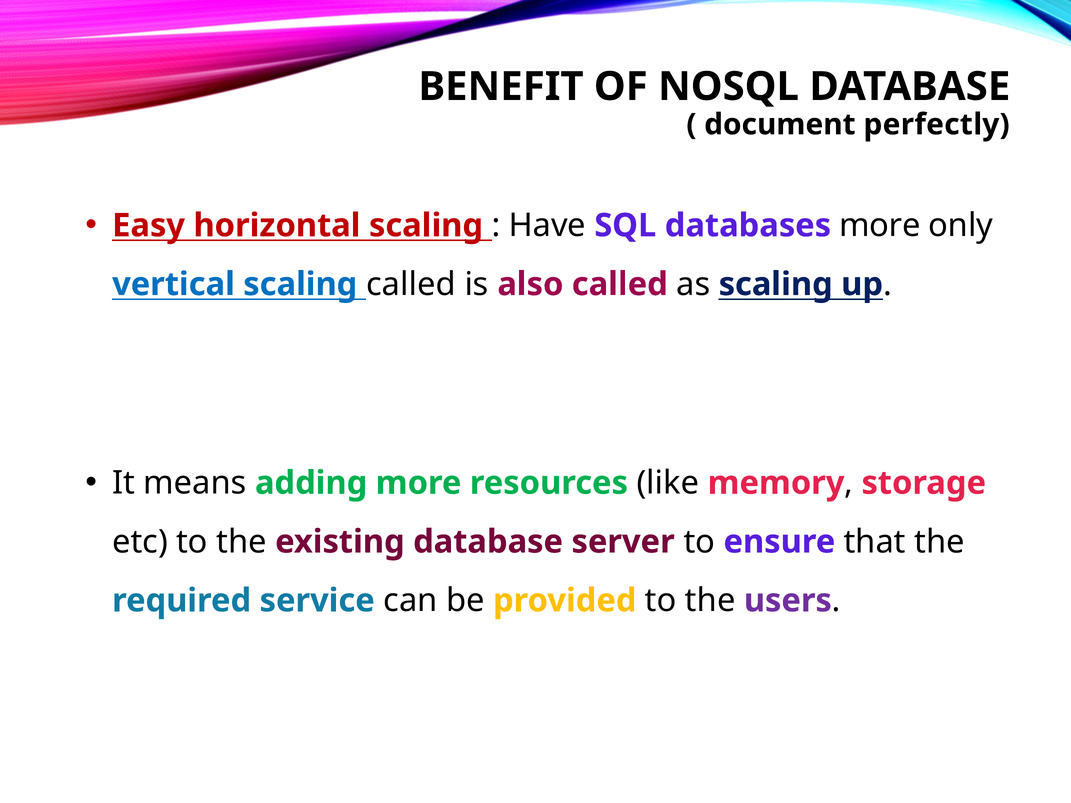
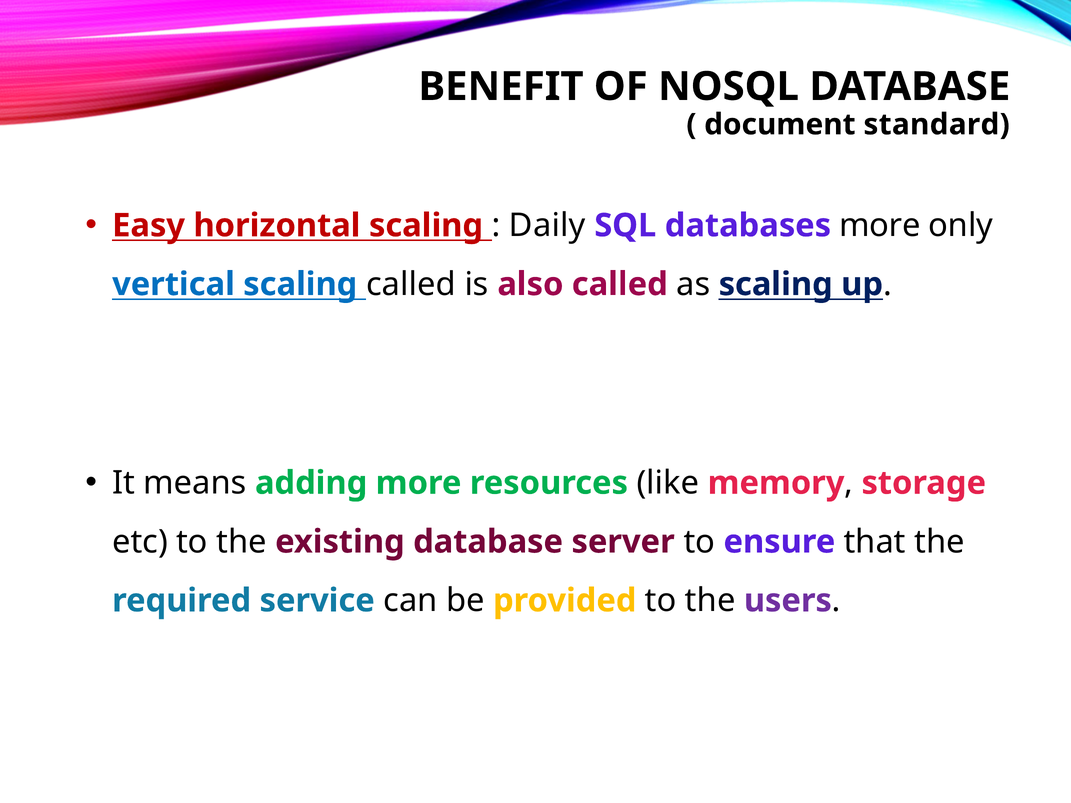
perfectly: perfectly -> standard
Have: Have -> Daily
